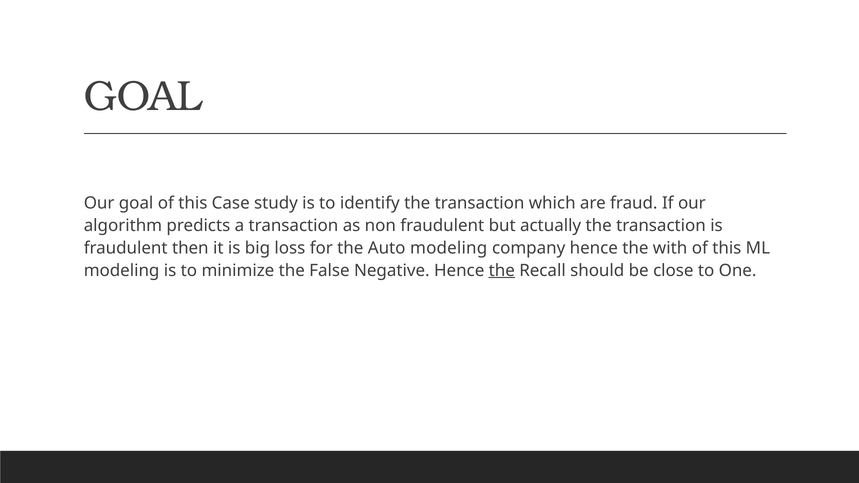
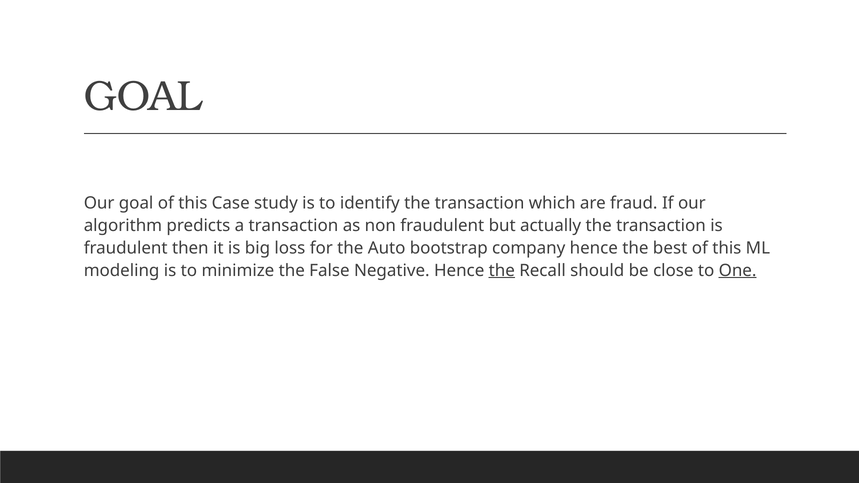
Auto modeling: modeling -> bootstrap
with: with -> best
One underline: none -> present
